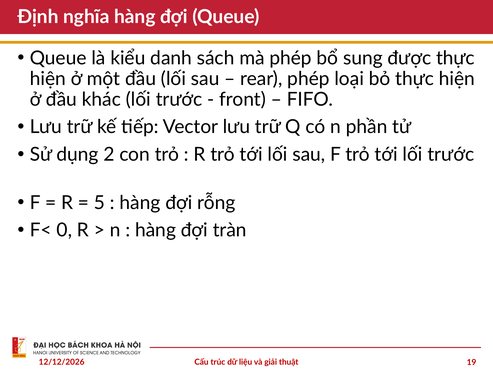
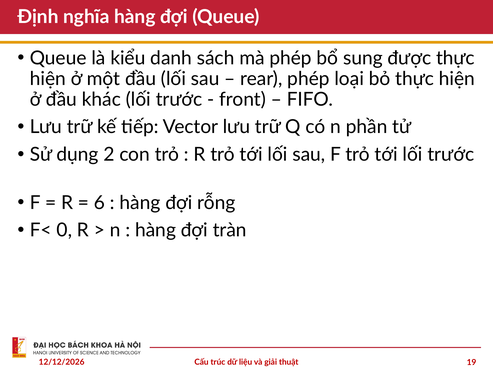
5: 5 -> 6
